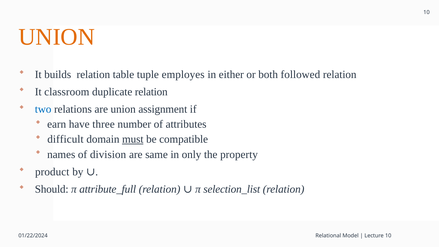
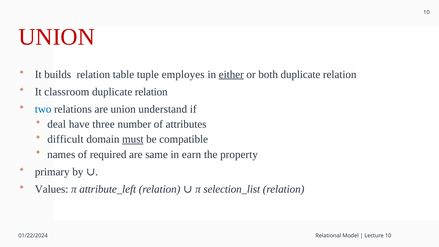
UNION at (57, 37) colour: orange -> red
either underline: none -> present
both followed: followed -> duplicate
assignment: assignment -> understand
earn: earn -> deal
division: division -> required
only: only -> earn
product: product -> primary
Should: Should -> Values
attribute_full: attribute_full -> attribute_left
